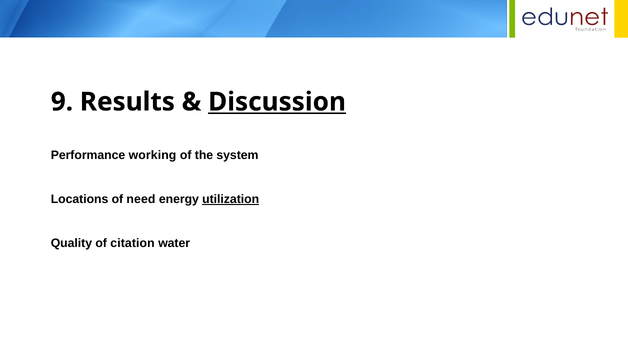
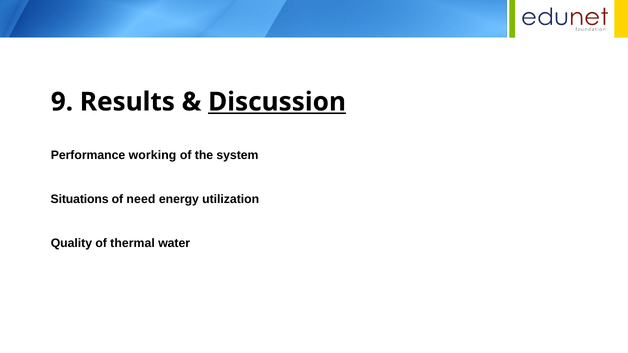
Locations: Locations -> Situations
utilization underline: present -> none
citation: citation -> thermal
